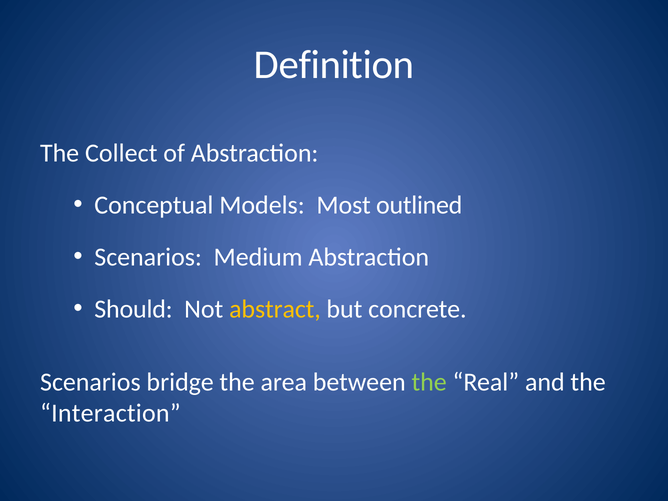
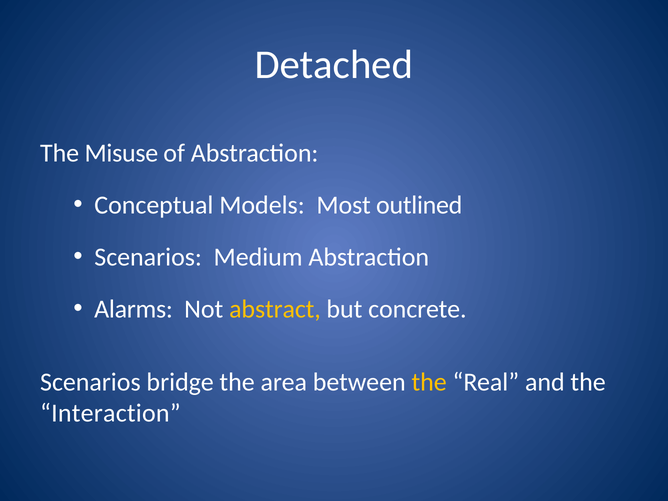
Definition: Definition -> Detached
Collect: Collect -> Misuse
Should: Should -> Alarms
the at (429, 382) colour: light green -> yellow
